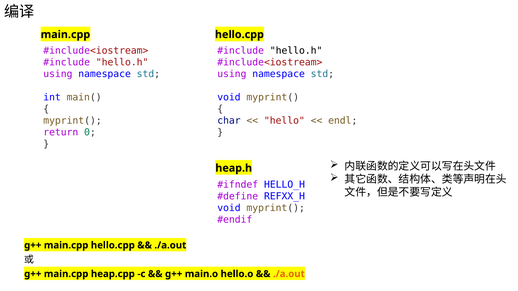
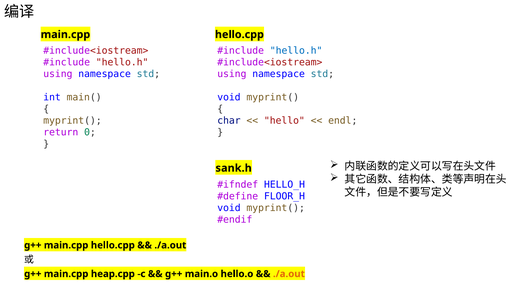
hello.h at (296, 51) colour: black -> blue
heap.h: heap.h -> sank.h
REFXX_H: REFXX_H -> FLOOR_H
